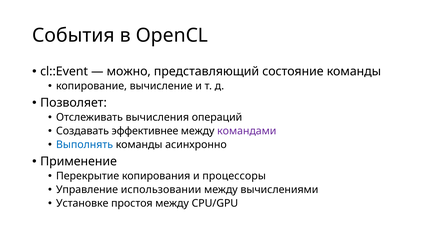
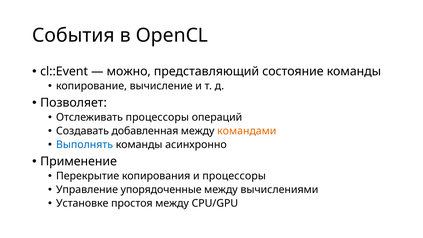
Отслеживать вычисления: вычисления -> процессоры
эффективнее: эффективнее -> добавленная
командами colour: purple -> orange
использовании: использовании -> упорядоченные
